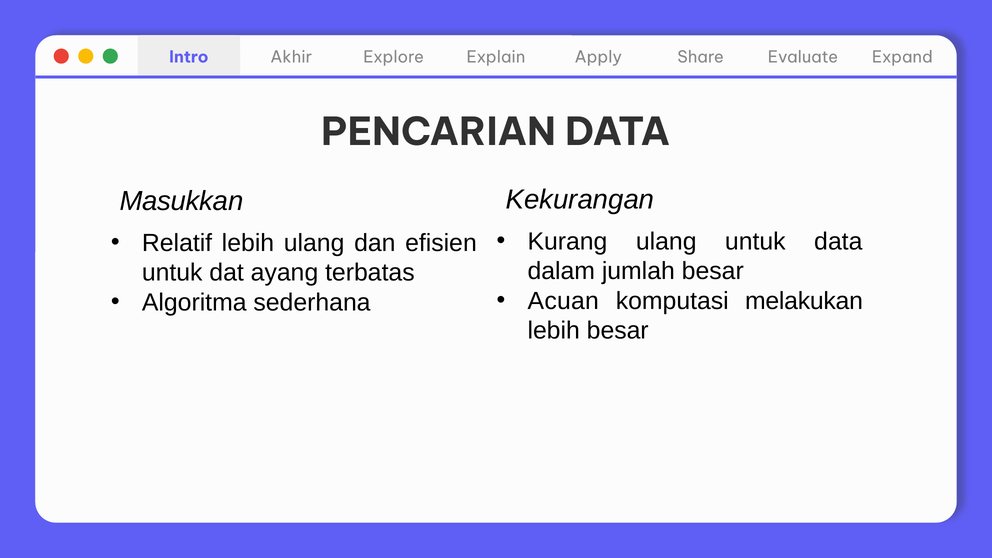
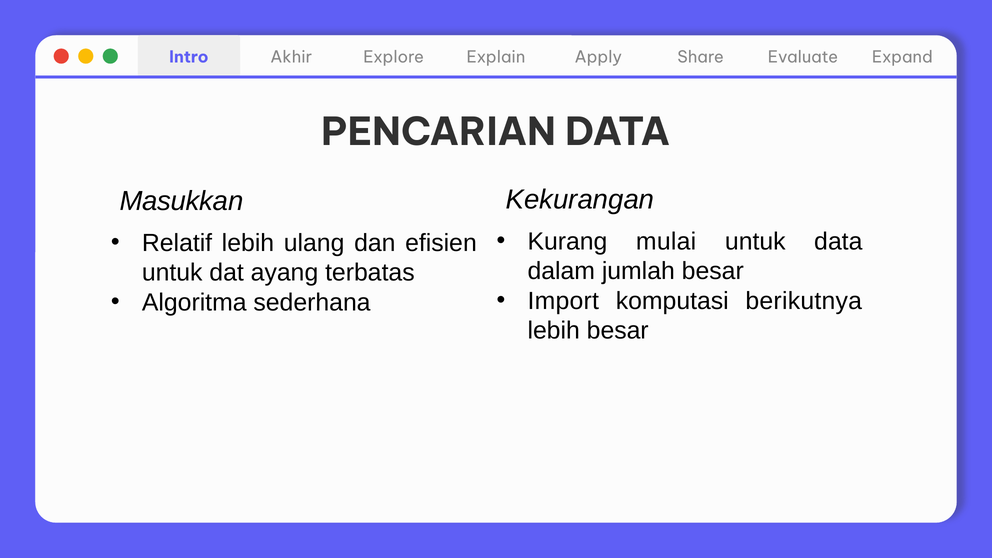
Kurang ulang: ulang -> mulai
Acuan: Acuan -> Import
melakukan: melakukan -> berikutnya
